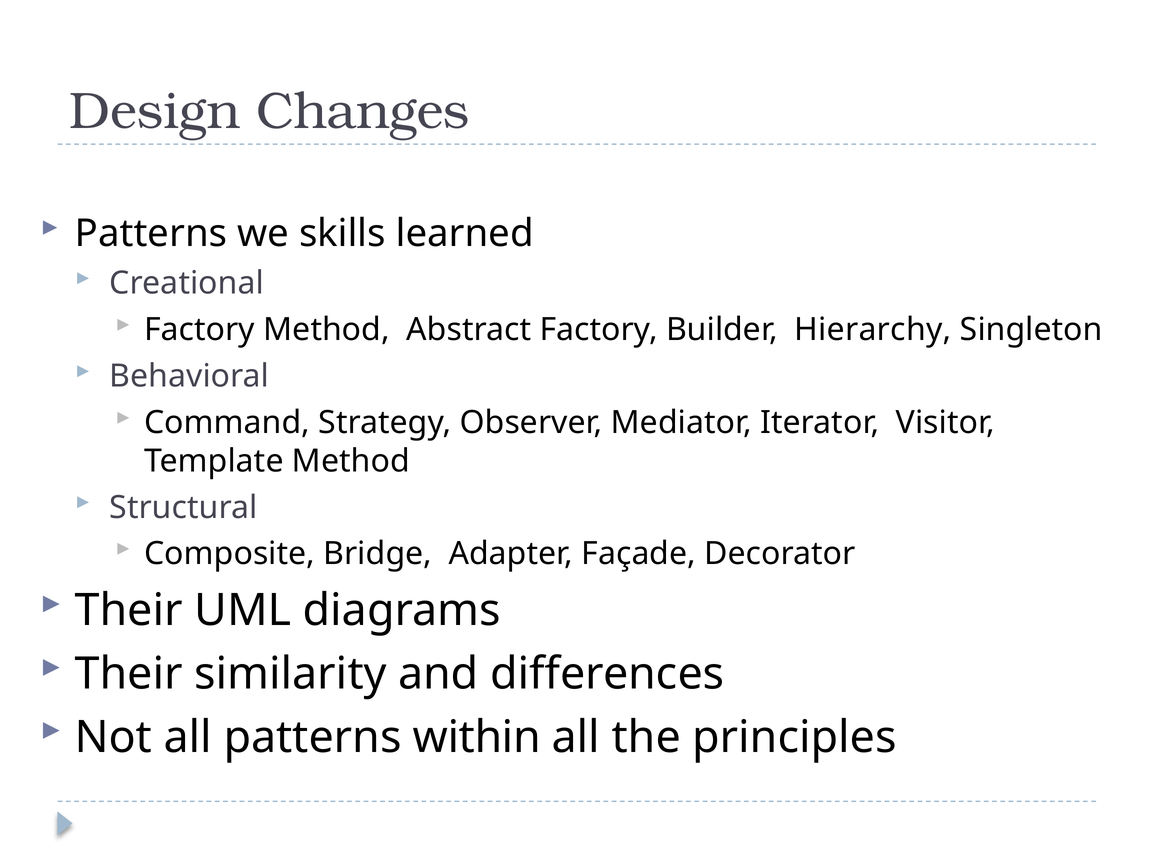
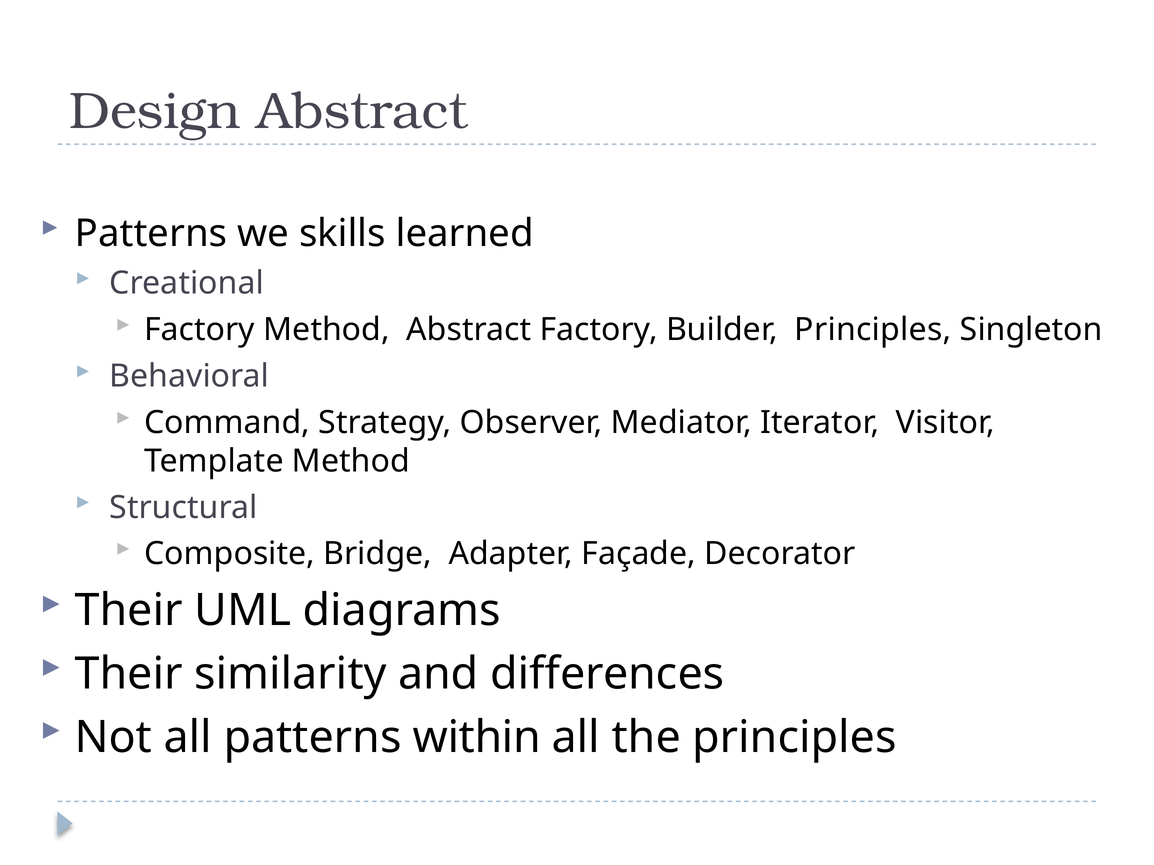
Design Changes: Changes -> Abstract
Builder Hierarchy: Hierarchy -> Principles
